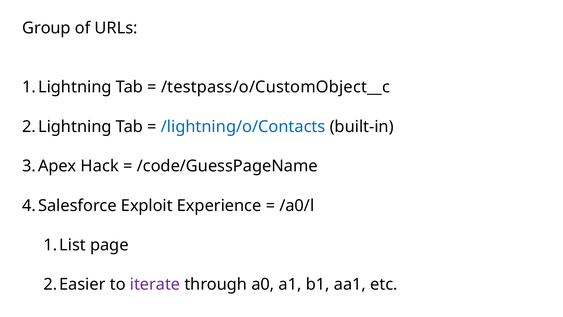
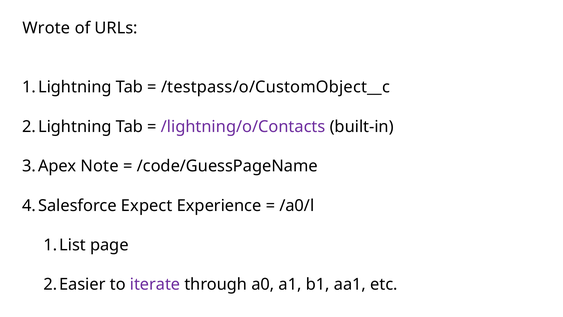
Group: Group -> Wrote
/lightning/o/Contacts colour: blue -> purple
Hack: Hack -> Note
Exploit: Exploit -> Expect
